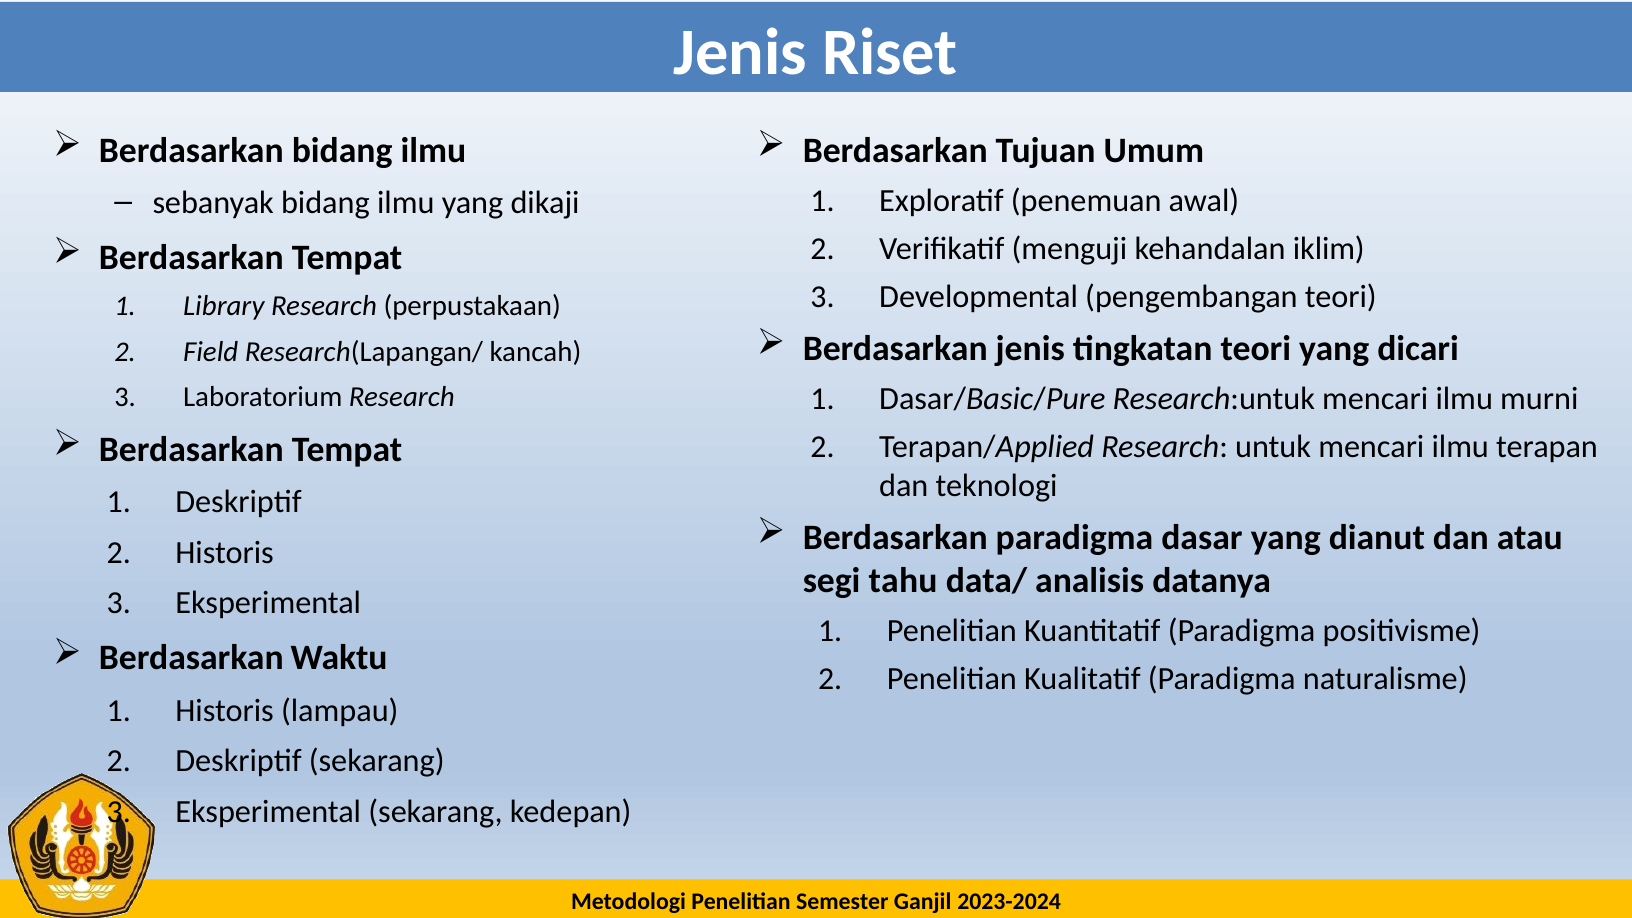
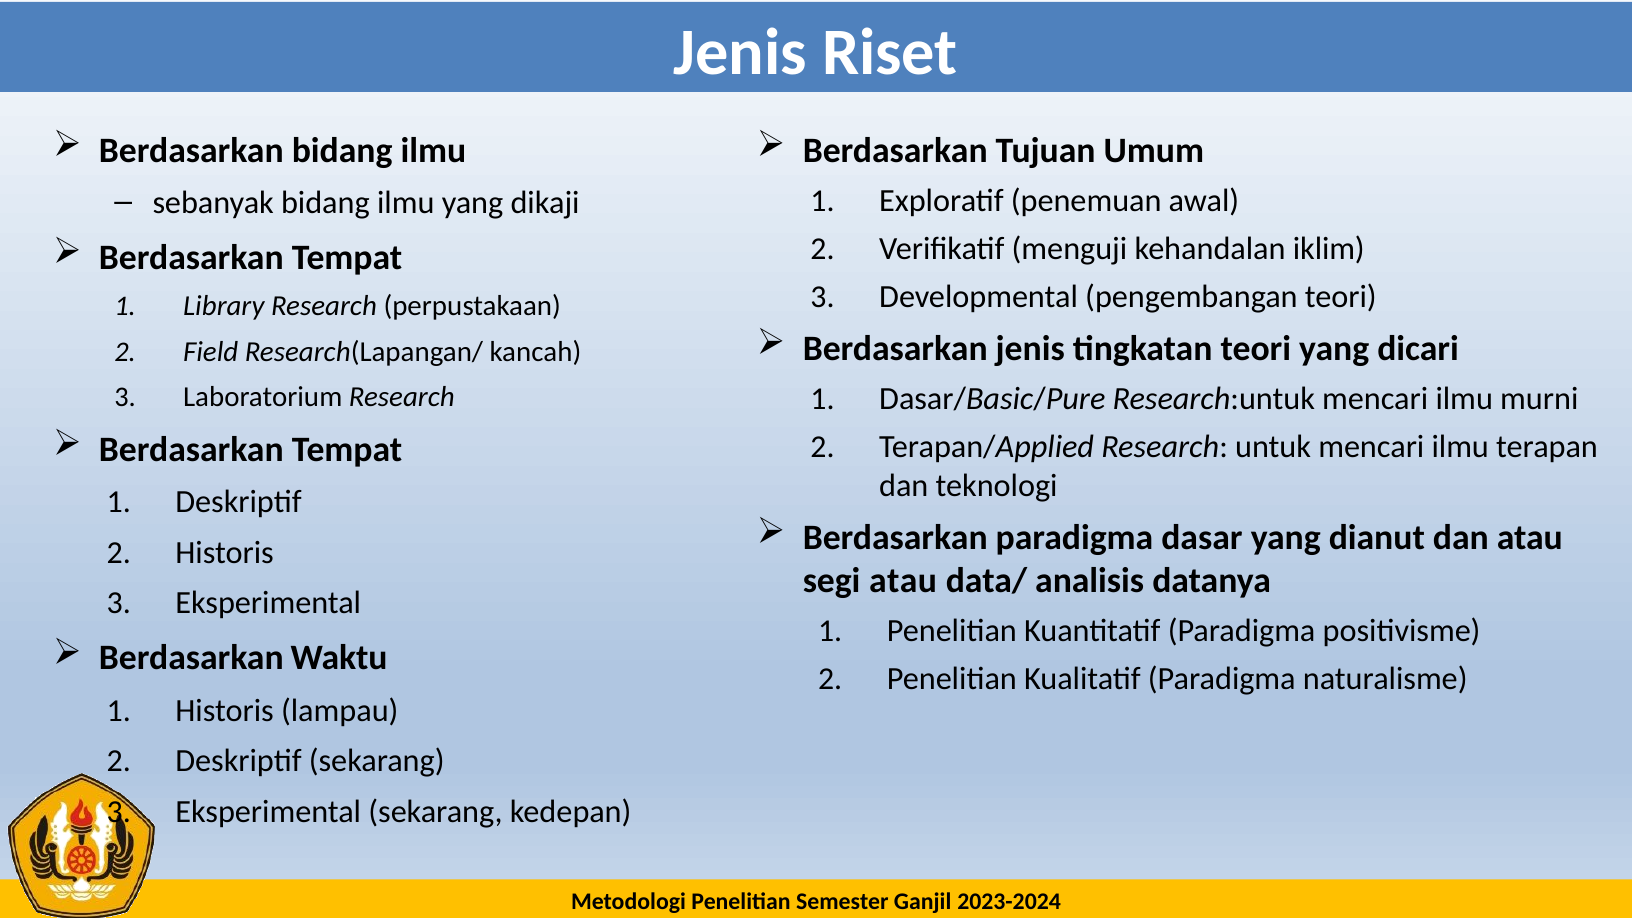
segi tahu: tahu -> atau
